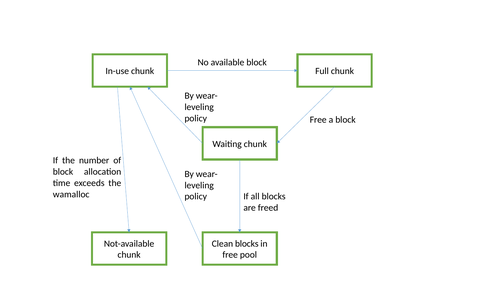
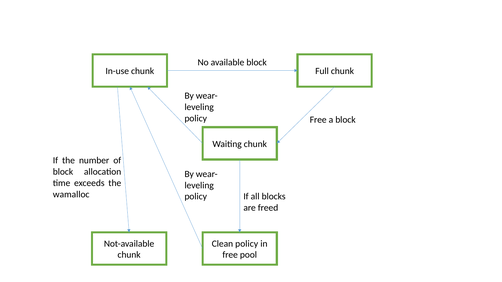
Clean blocks: blocks -> policy
